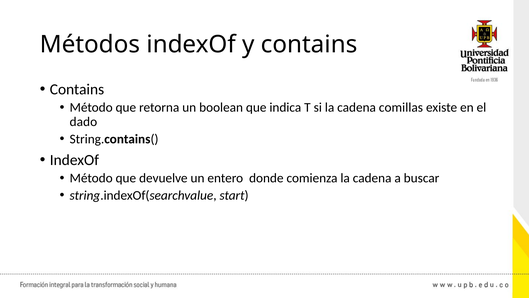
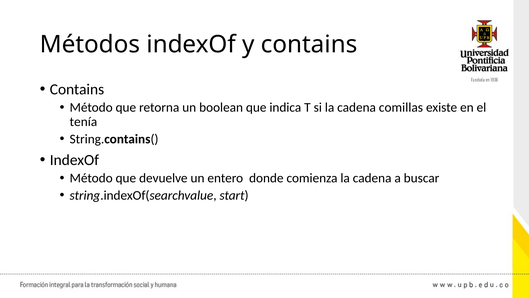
dado: dado -> tenía
